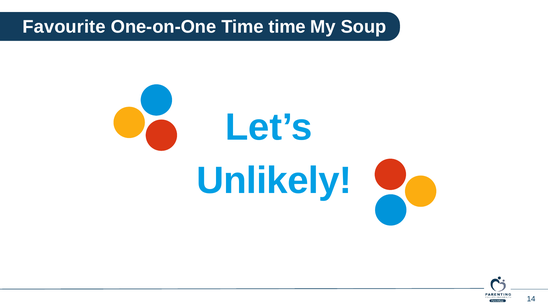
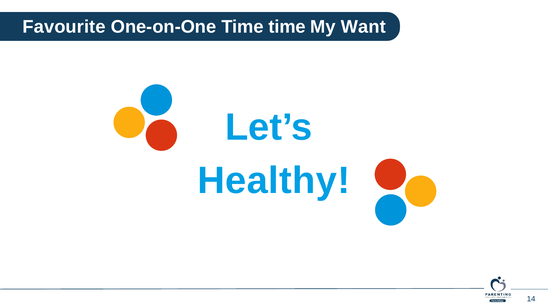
Soup: Soup -> Want
Unlikely: Unlikely -> Healthy
